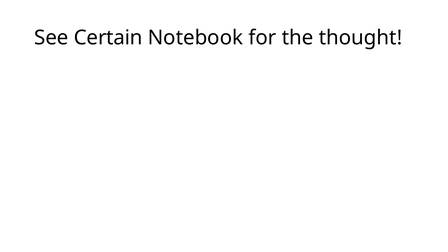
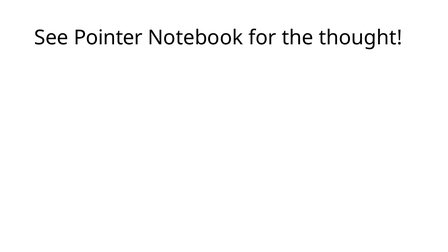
Certain: Certain -> Pointer
